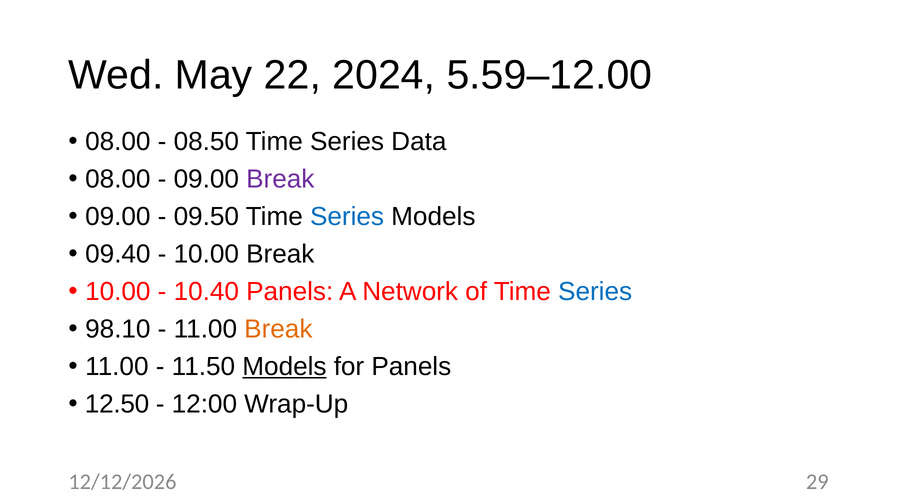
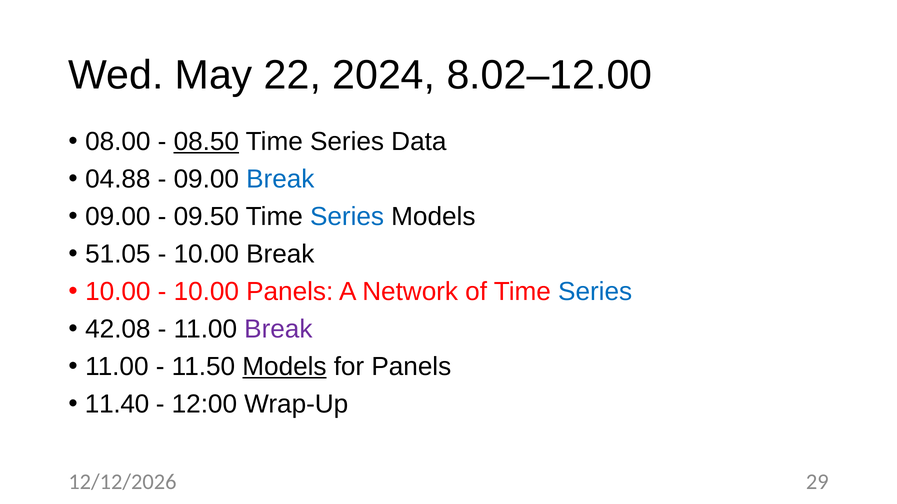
5.59–12.00: 5.59–12.00 -> 8.02–12.00
08.50 underline: none -> present
08.00 at (118, 179): 08.00 -> 04.88
Break at (280, 179) colour: purple -> blue
09.40: 09.40 -> 51.05
10.40 at (206, 292): 10.40 -> 10.00
98.10: 98.10 -> 42.08
Break at (278, 329) colour: orange -> purple
12.50: 12.50 -> 11.40
